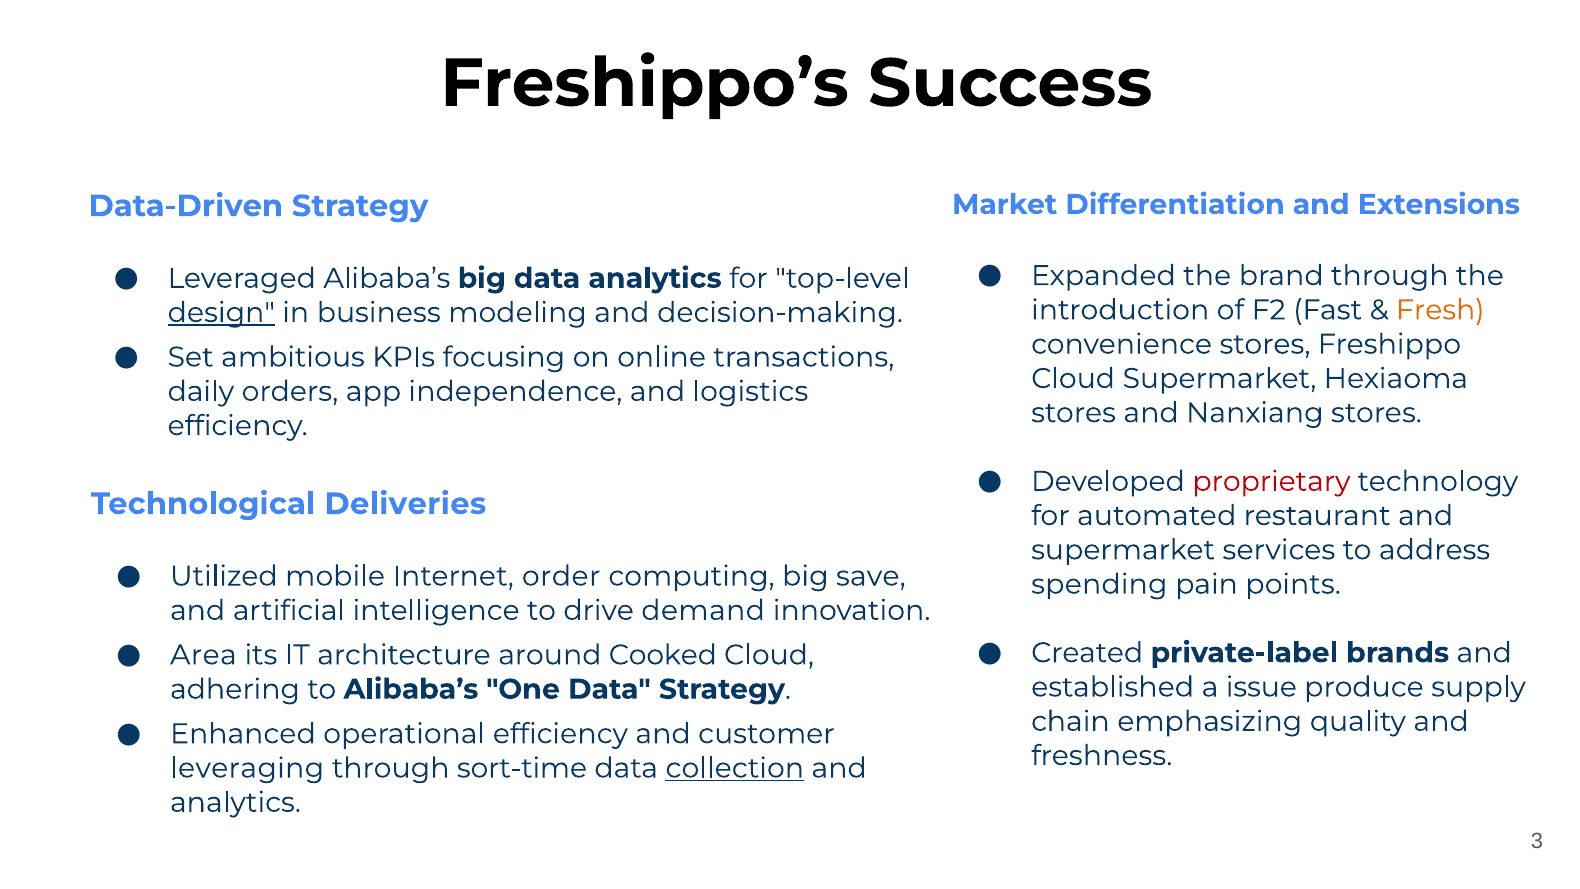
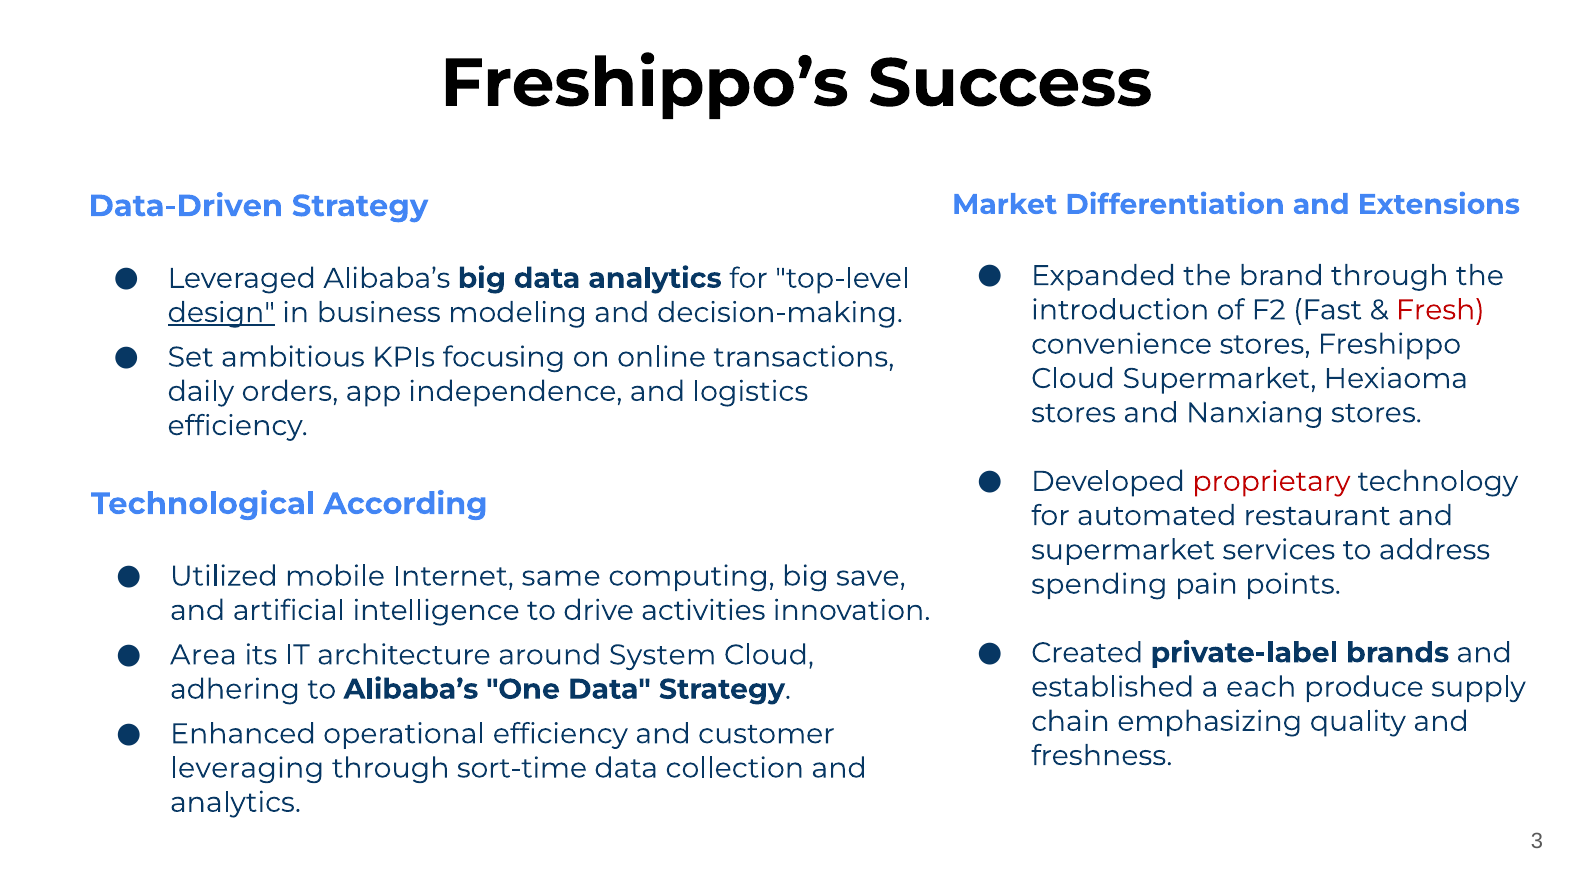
Fresh colour: orange -> red
Deliveries: Deliveries -> According
order: order -> same
demand: demand -> activities
Cooked: Cooked -> System
issue: issue -> each
collection underline: present -> none
